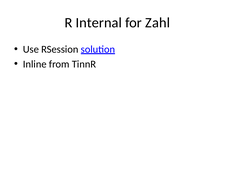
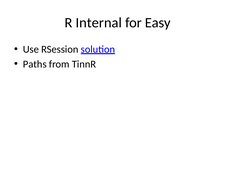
Zahl: Zahl -> Easy
Inline: Inline -> Paths
